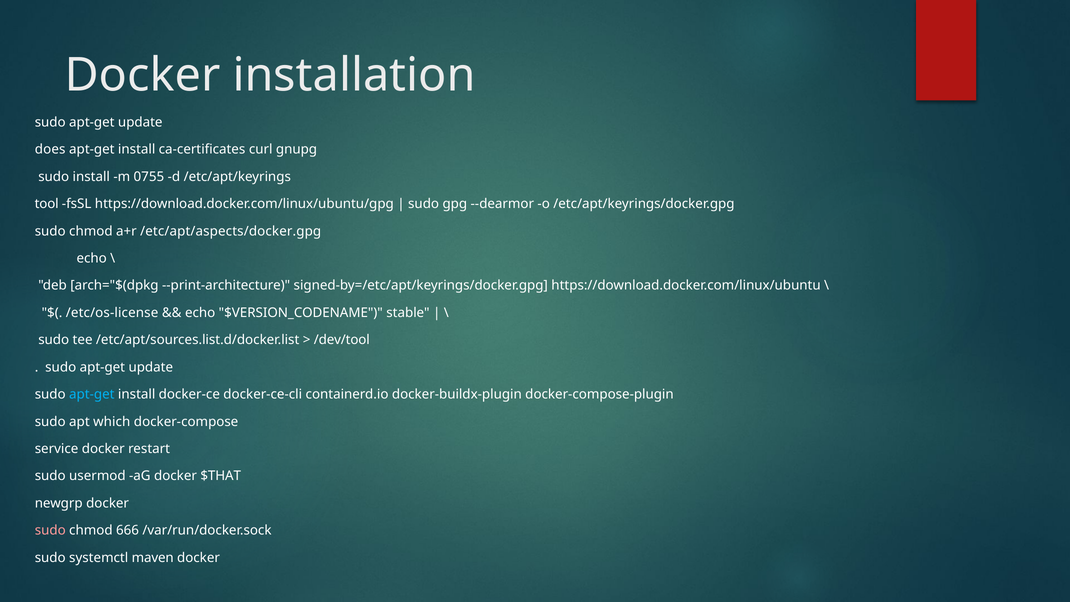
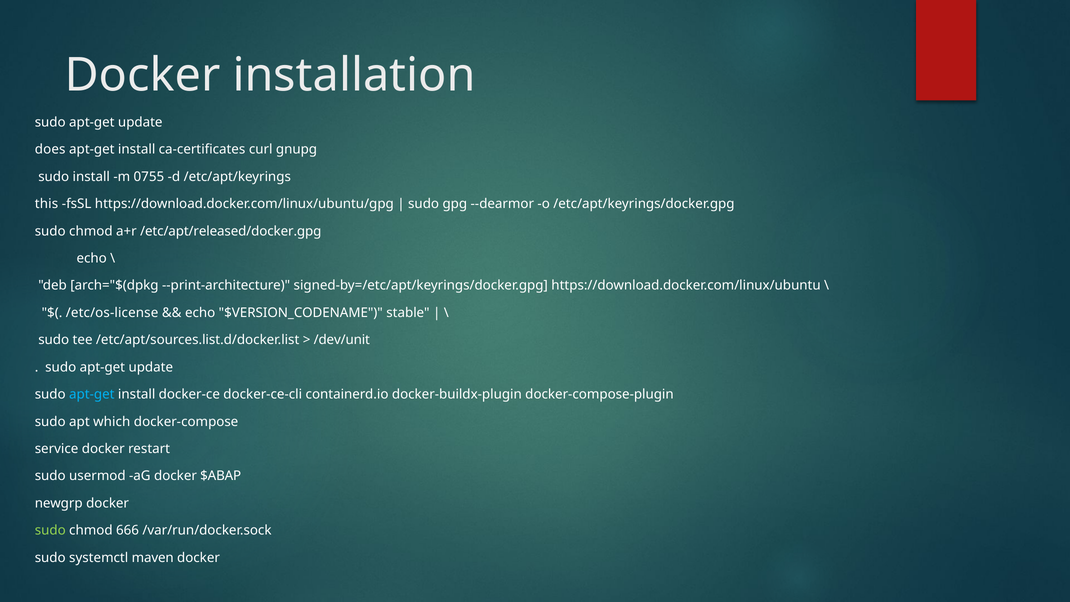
tool: tool -> this
/etc/apt/aspects/docker.gpg: /etc/apt/aspects/docker.gpg -> /etc/apt/released/docker.gpg
/dev/tool: /dev/tool -> /dev/unit
$THAT: $THAT -> $ABAP
sudo at (50, 530) colour: pink -> light green
